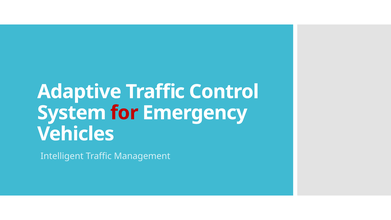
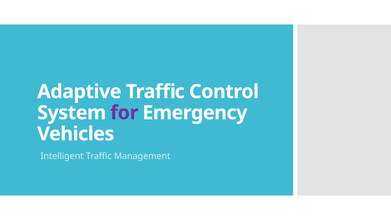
for colour: red -> purple
